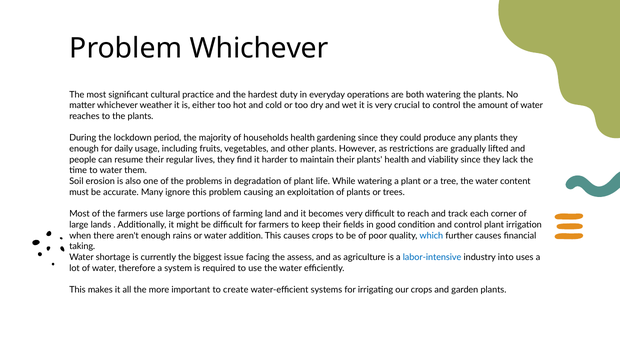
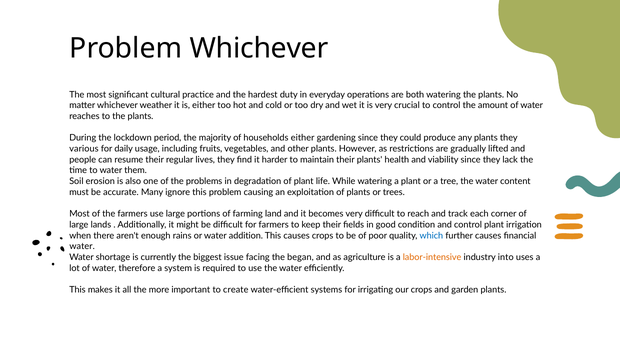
households health: health -> either
enough at (84, 149): enough -> various
taking at (82, 246): taking -> water
assess: assess -> began
labor-intensive colour: blue -> orange
